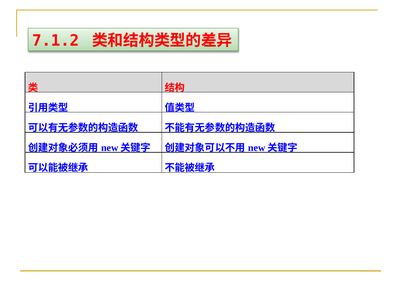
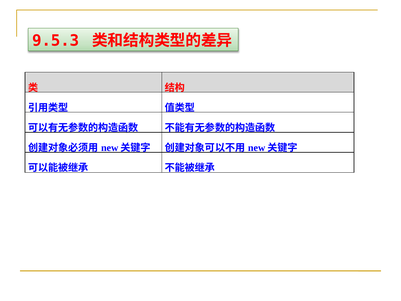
7.1.2: 7.1.2 -> 9.5.3
